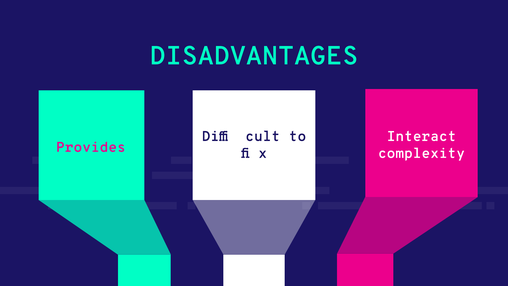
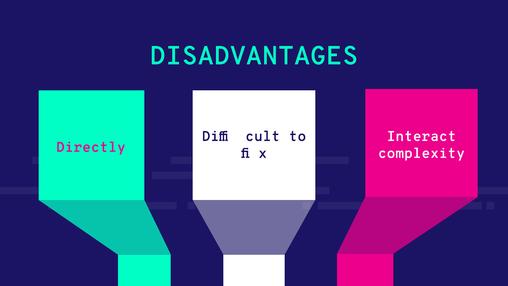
Provides: Provides -> Directly
